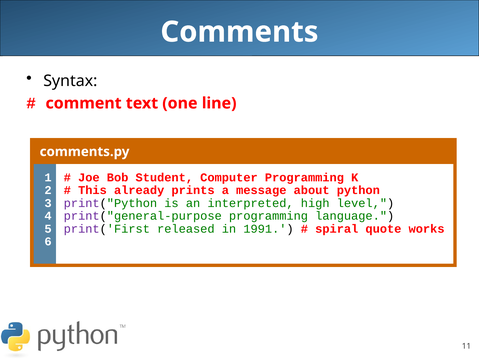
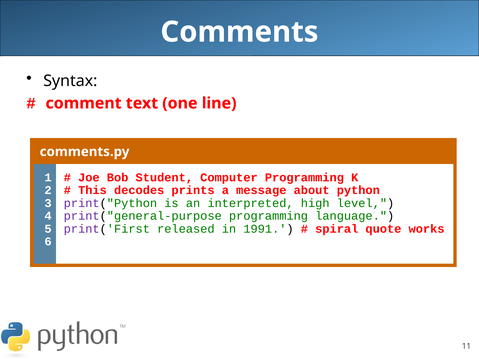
already: already -> decodes
